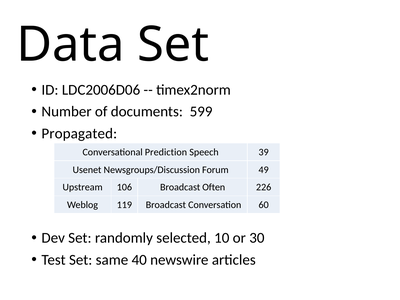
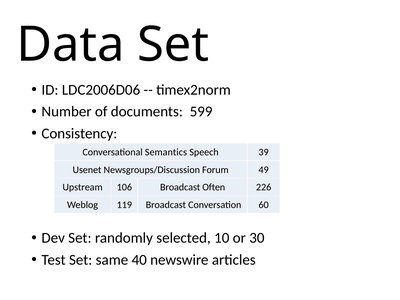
Propagated: Propagated -> Consistency
Prediction: Prediction -> Semantics
